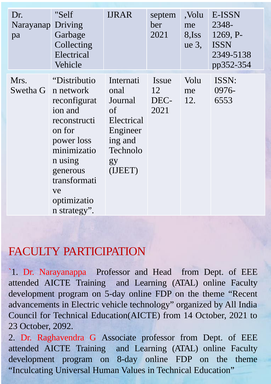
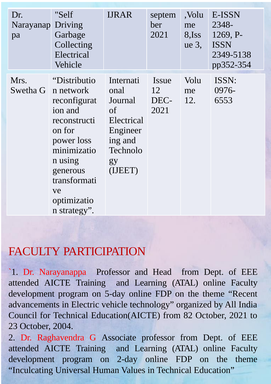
14: 14 -> 82
2092: 2092 -> 2004
8-day: 8-day -> 2-day
